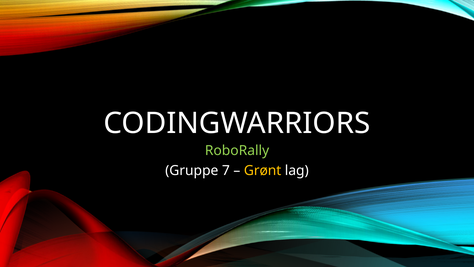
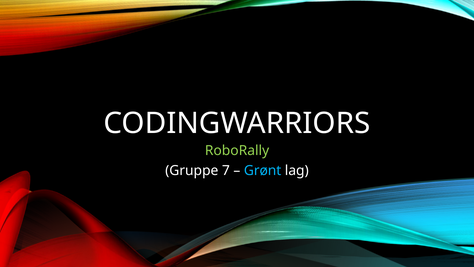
Grønt colour: yellow -> light blue
